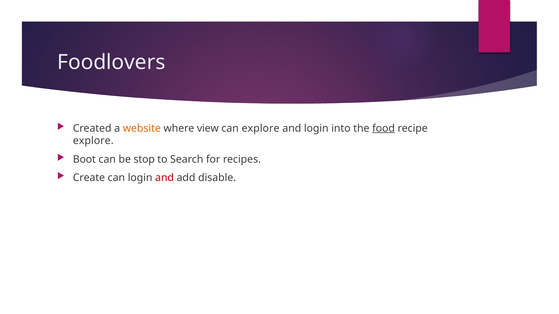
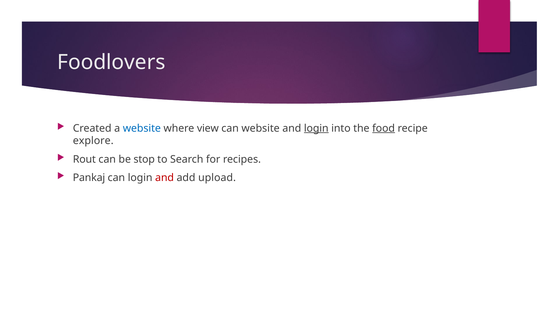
website at (142, 128) colour: orange -> blue
can explore: explore -> website
login at (316, 128) underline: none -> present
Boot: Boot -> Rout
Create: Create -> Pankaj
disable: disable -> upload
